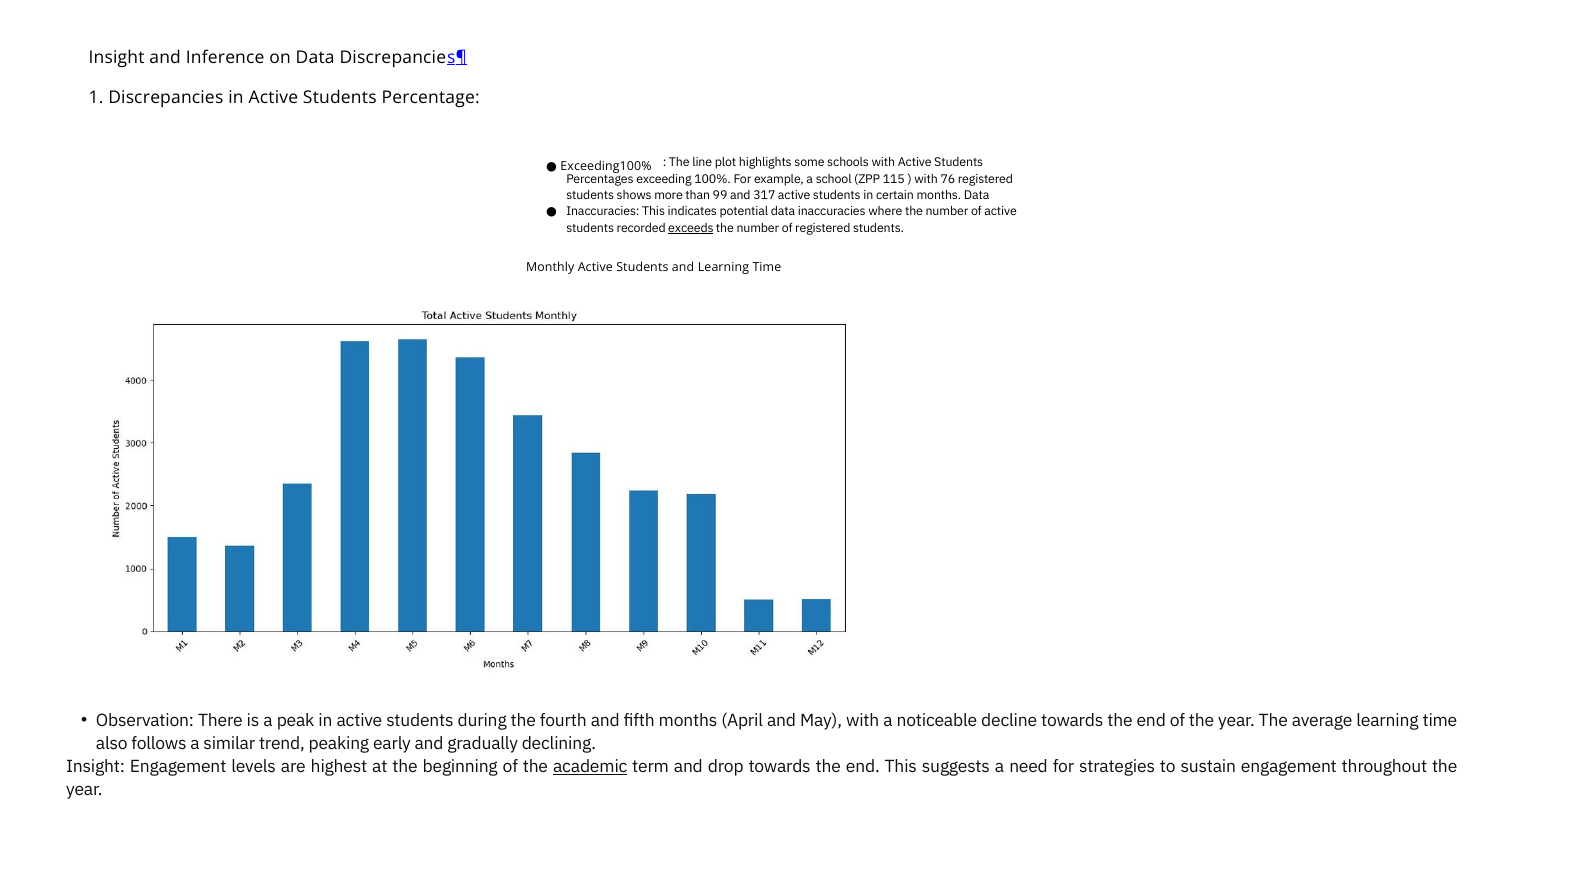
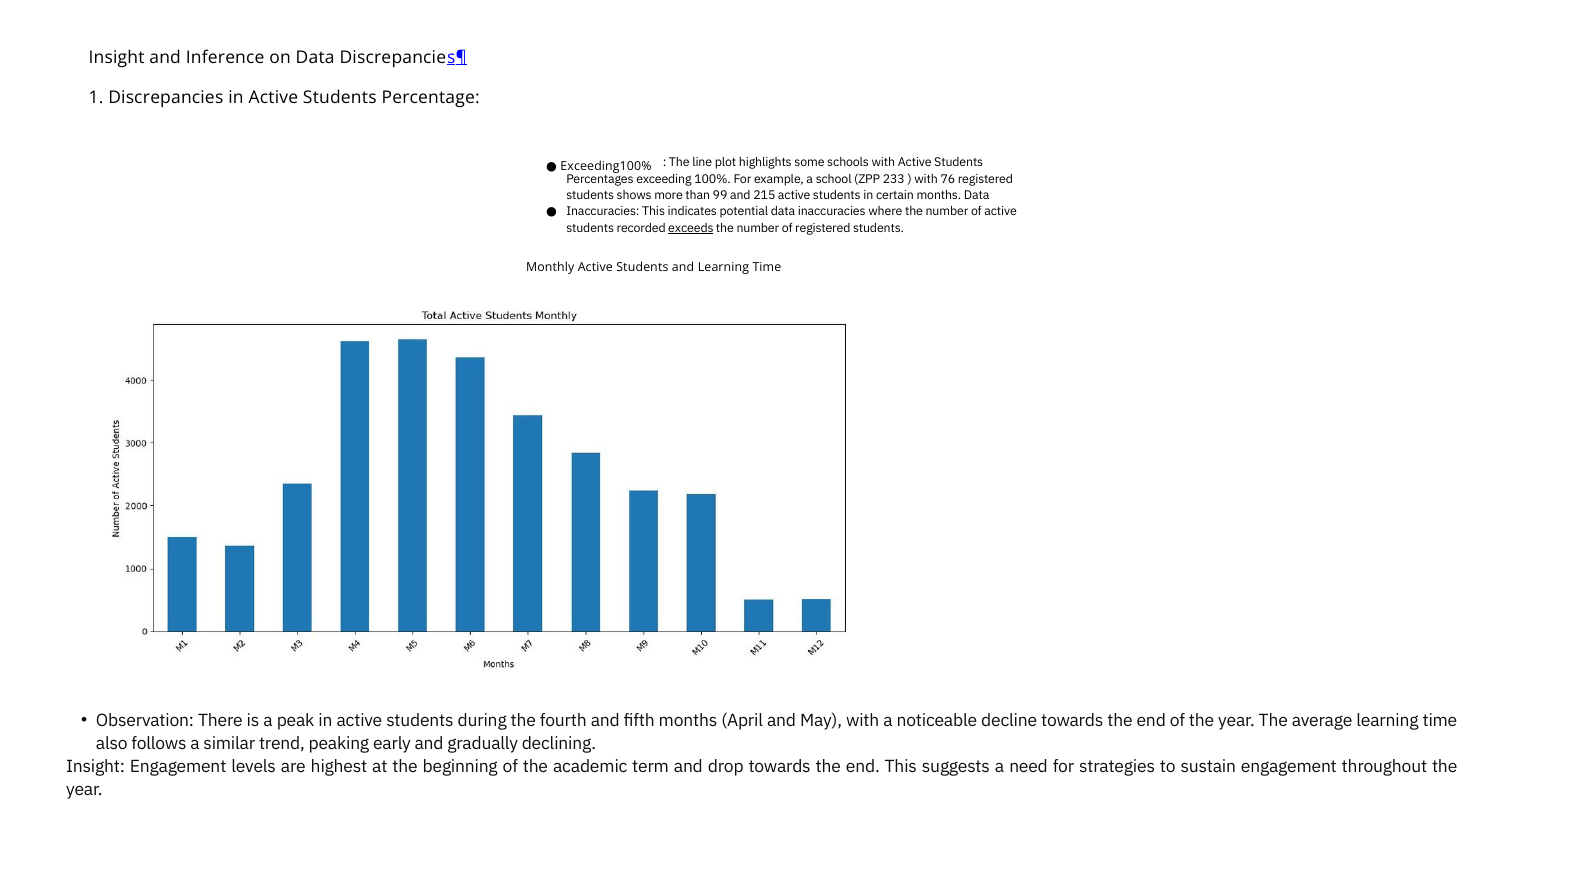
115: 115 -> 233
317: 317 -> 215
academic underline: present -> none
